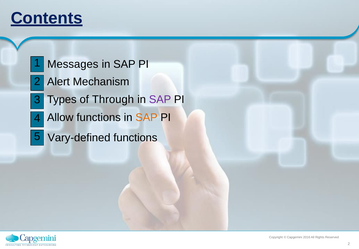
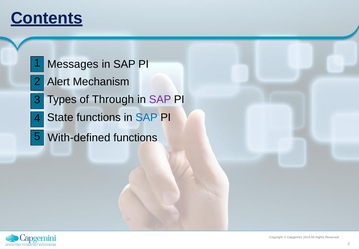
Allow: Allow -> State
SAP at (146, 117) colour: orange -> blue
Vary-defined: Vary-defined -> With-defined
